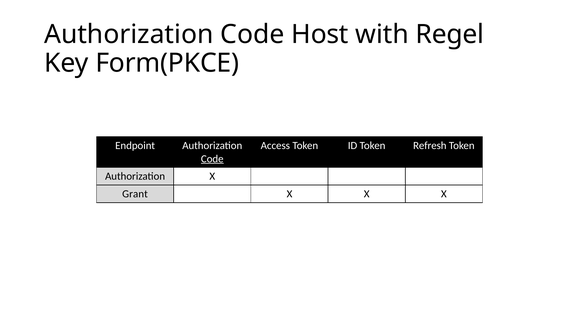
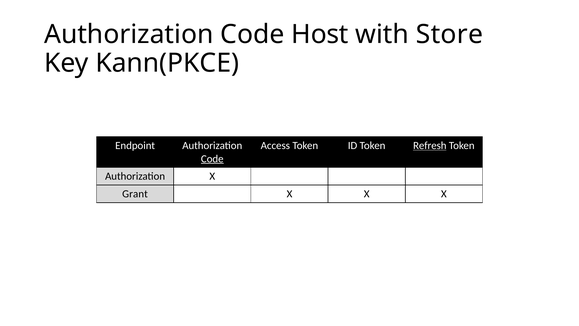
Regel: Regel -> Store
Form(PKCE: Form(PKCE -> Kann(PKCE
Refresh underline: none -> present
